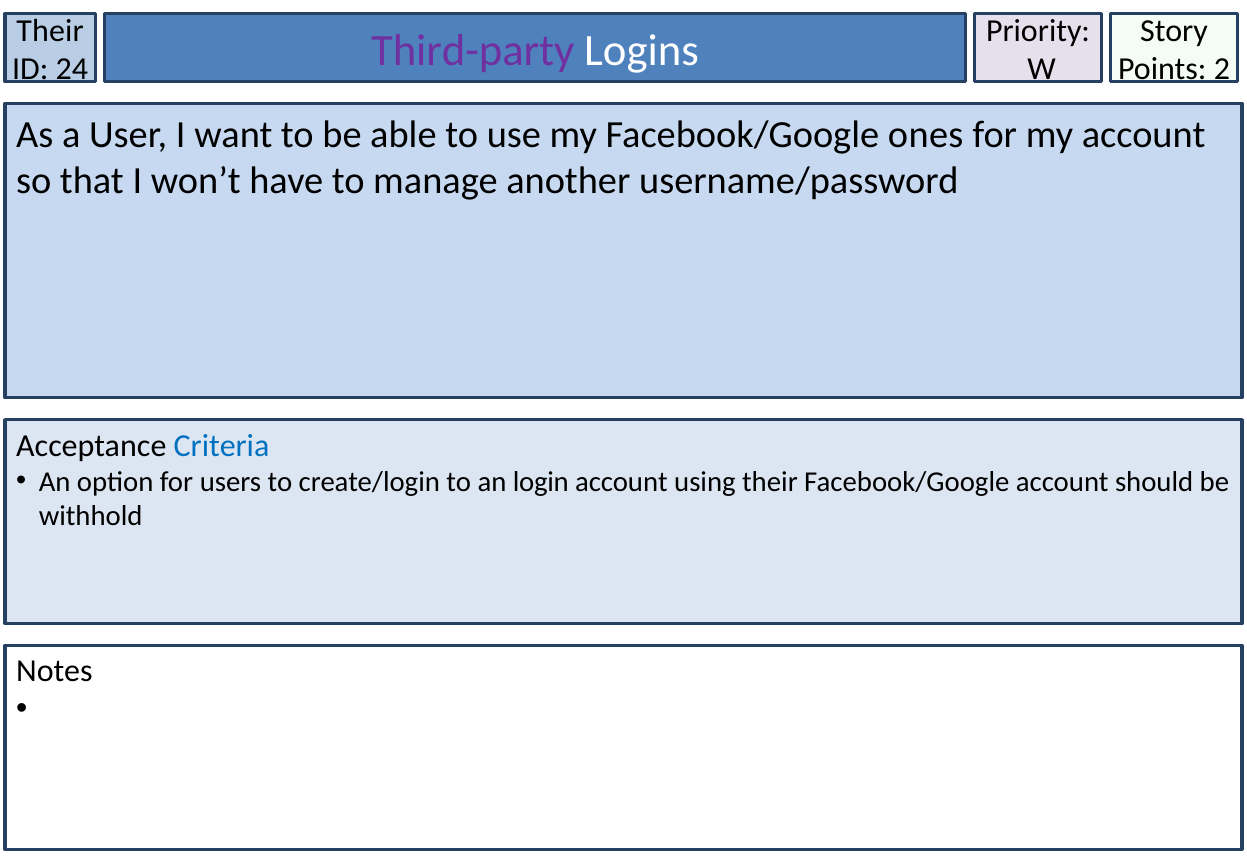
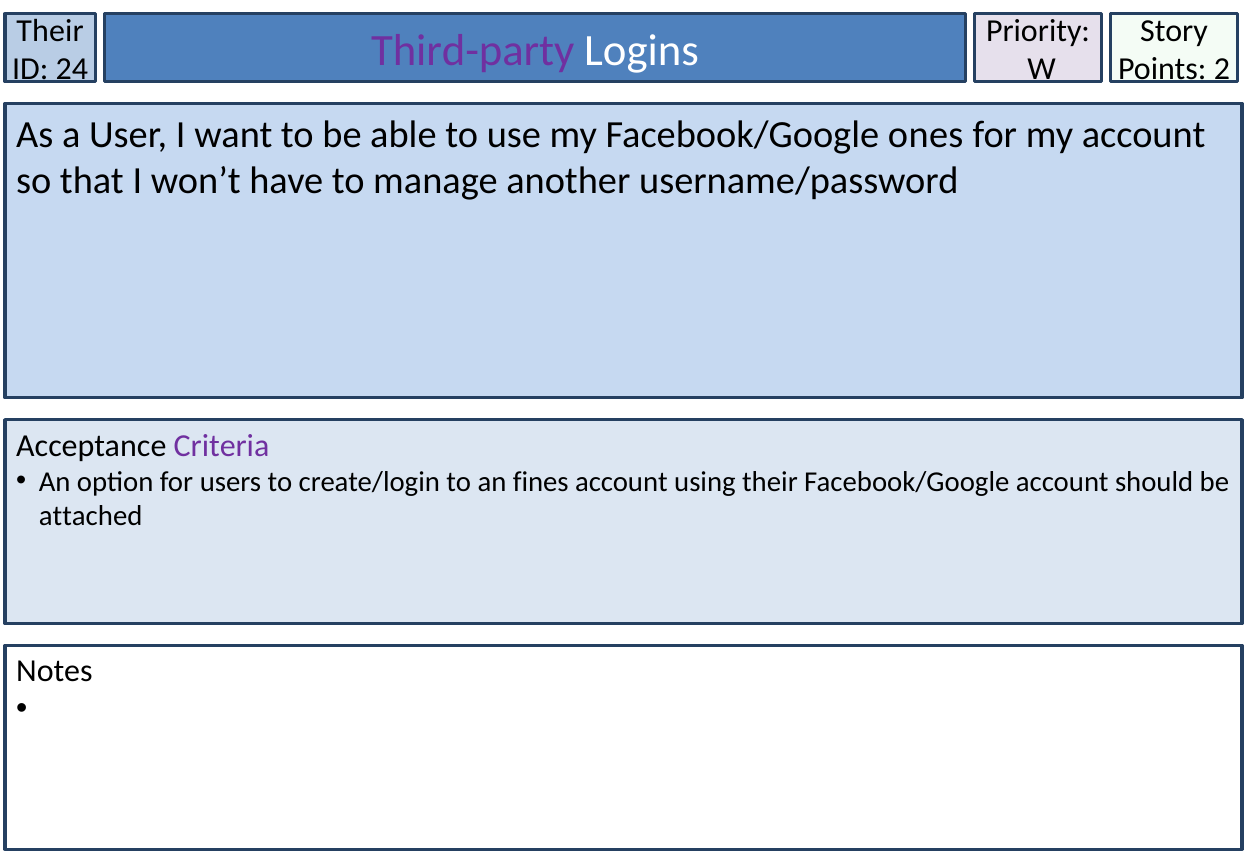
Criteria colour: blue -> purple
login: login -> fines
withhold: withhold -> attached
